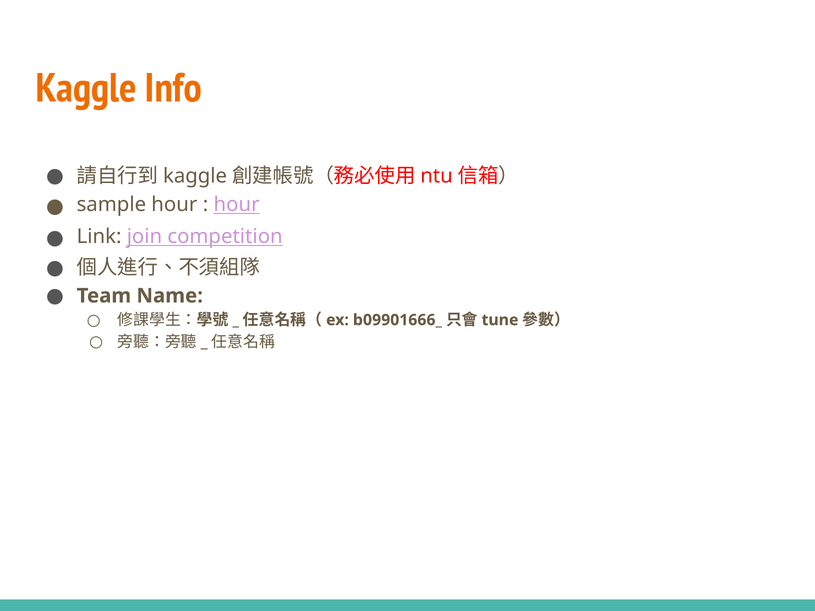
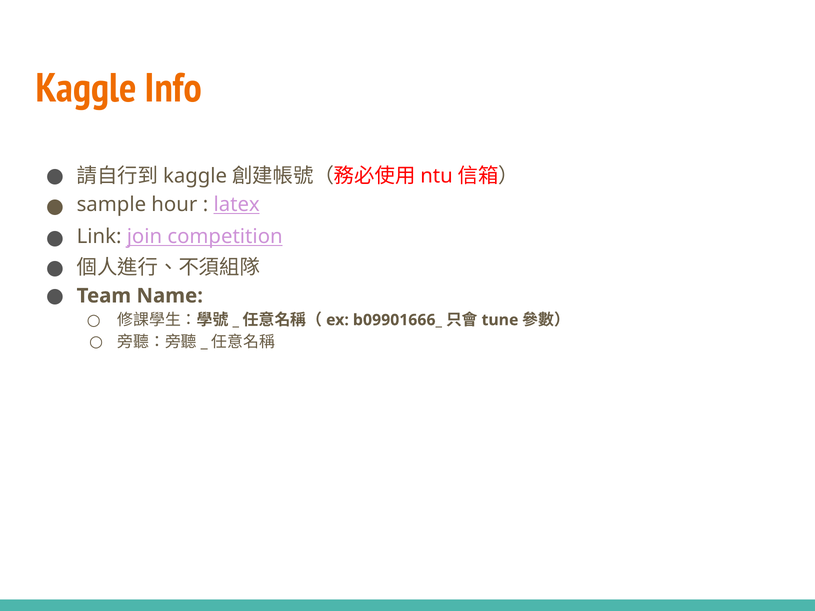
hour at (237, 205): hour -> latex
